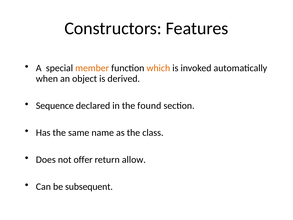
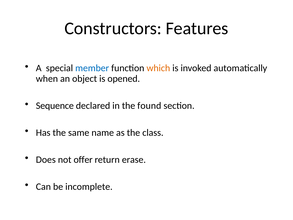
member colour: orange -> blue
derived: derived -> opened
allow: allow -> erase
subsequent: subsequent -> incomplete
